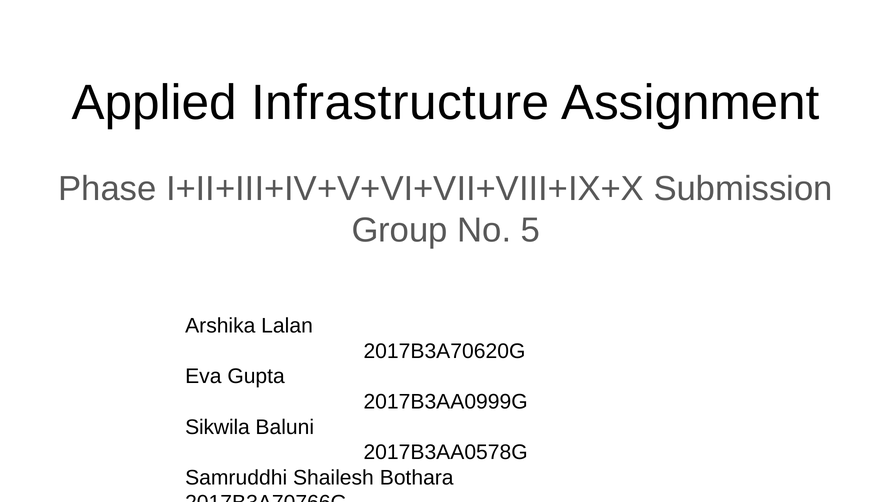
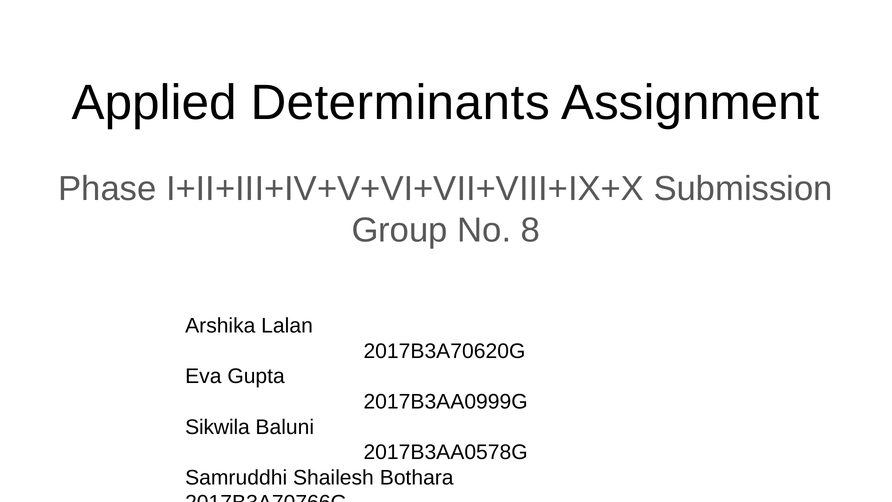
Infrastructure: Infrastructure -> Determinants
5: 5 -> 8
